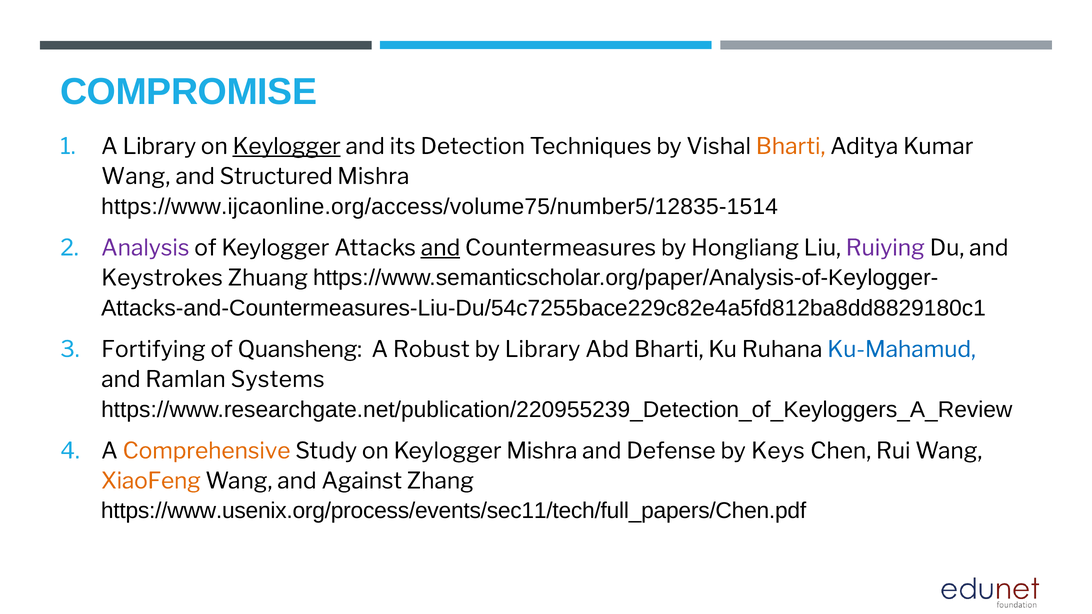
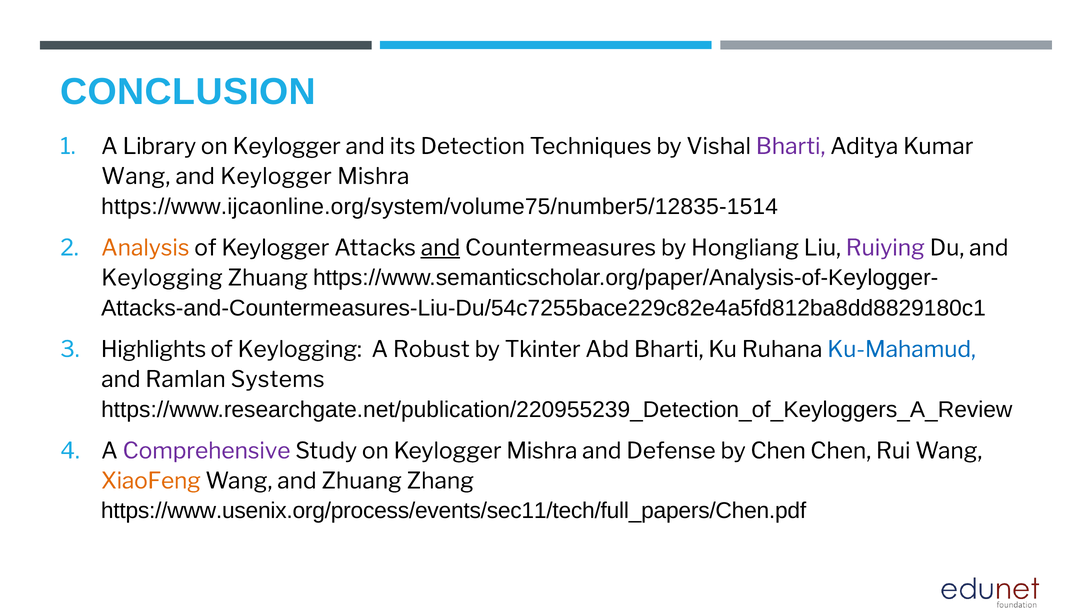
COMPROMISE: COMPROMISE -> CONCLUSION
Keylogger at (287, 146) underline: present -> none
Bharti at (791, 146) colour: orange -> purple
and Structured: Structured -> Keylogger
https://www.ijcaonline.org/access/volume75/number5/12835-1514: https://www.ijcaonline.org/access/volume75/number5/12835-1514 -> https://www.ijcaonline.org/system/volume75/number5/12835-1514
Analysis colour: purple -> orange
Keystrokes at (162, 278): Keystrokes -> Keylogging
Fortifying: Fortifying -> Highlights
of Quansheng: Quansheng -> Keylogging
by Library: Library -> Tkinter
Comprehensive colour: orange -> purple
by Keys: Keys -> Chen
and Against: Against -> Zhuang
